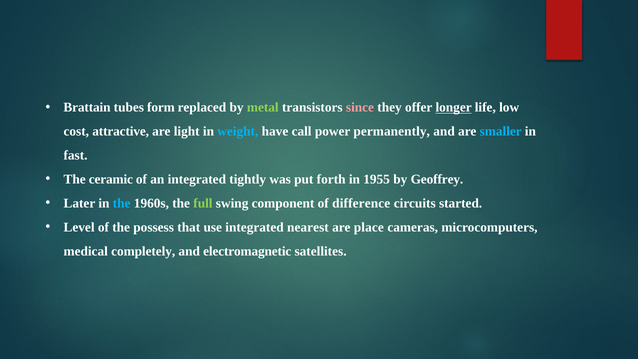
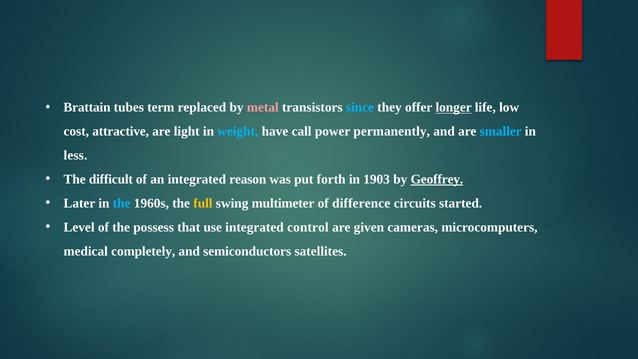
form: form -> term
metal colour: light green -> pink
since colour: pink -> light blue
fast: fast -> less
ceramic: ceramic -> difficult
tightly: tightly -> reason
1955: 1955 -> 1903
Geoffrey underline: none -> present
full colour: light green -> yellow
component: component -> multimeter
nearest: nearest -> control
place: place -> given
electromagnetic: electromagnetic -> semiconductors
